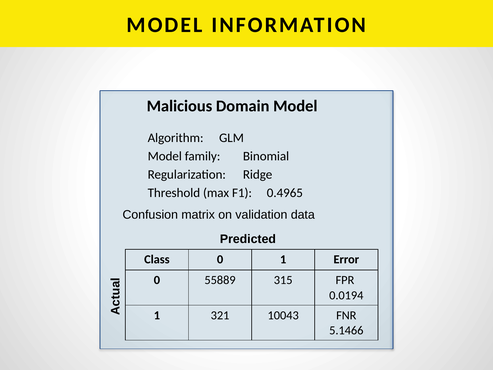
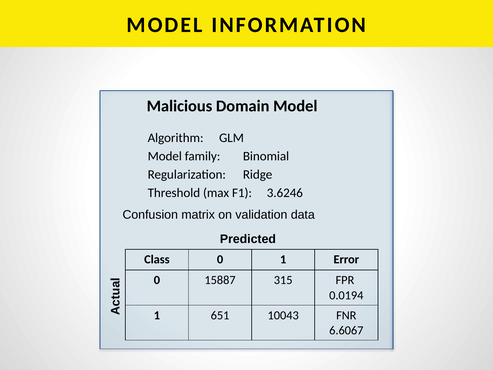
0.4965: 0.4965 -> 3.6246
55889: 55889 -> 15887
321: 321 -> 651
5.1466: 5.1466 -> 6.6067
